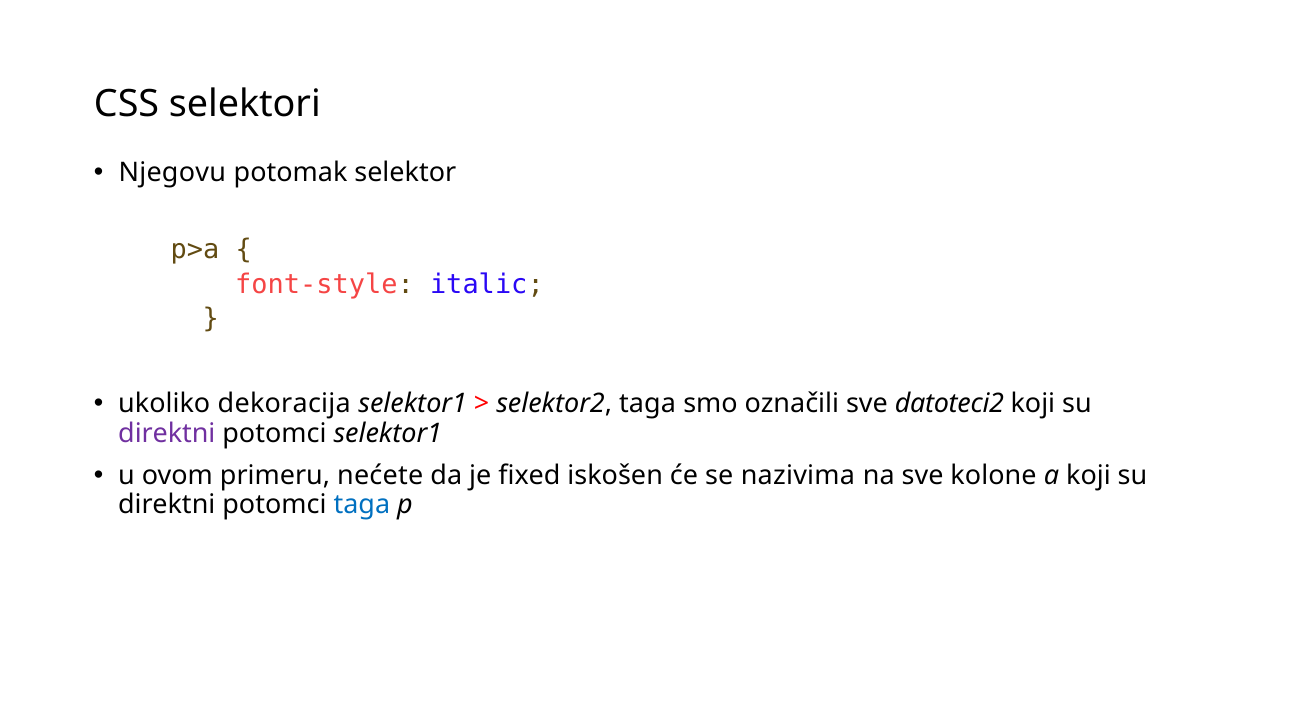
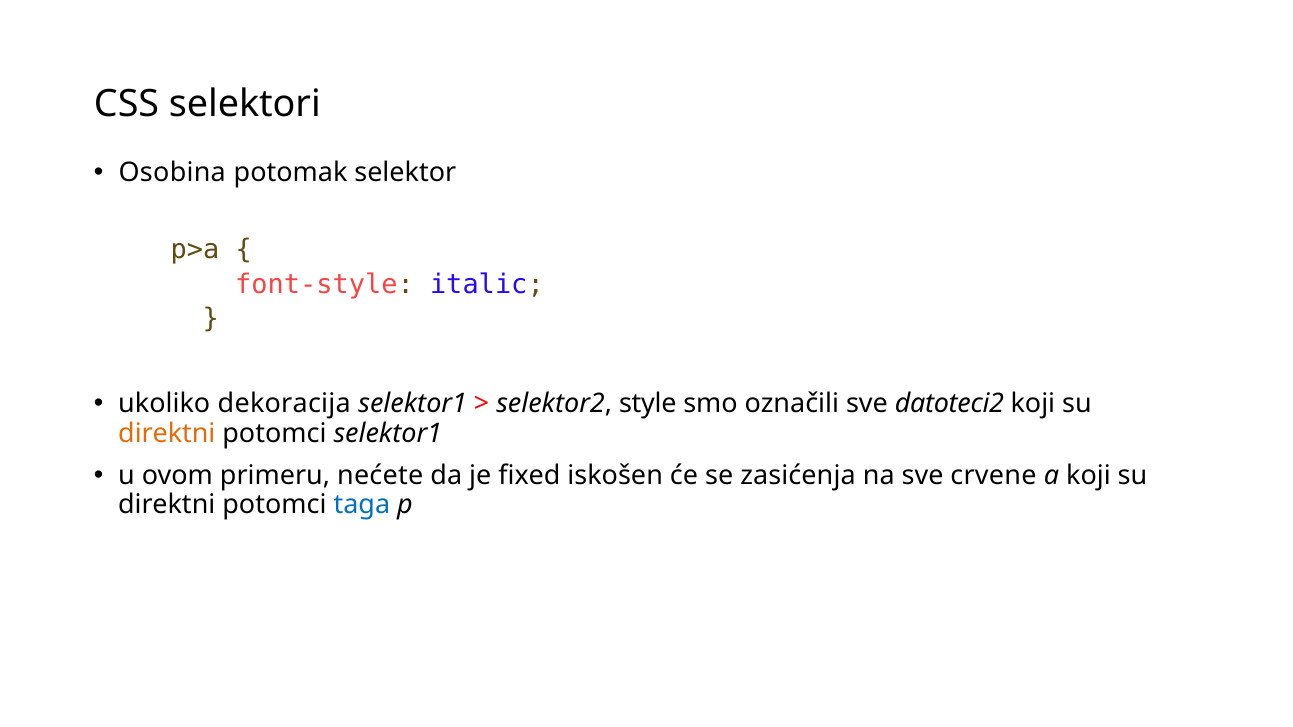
Njegovu: Njegovu -> Osobina
selektor2 taga: taga -> style
direktni at (167, 433) colour: purple -> orange
nazivima: nazivima -> zasićenja
kolone: kolone -> crvene
